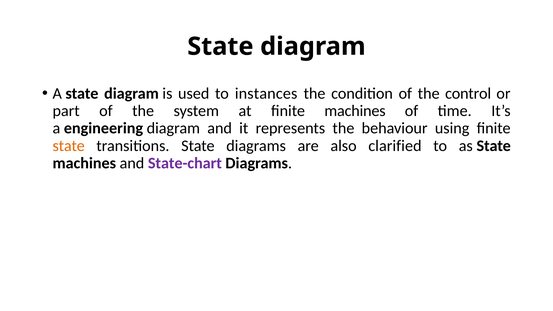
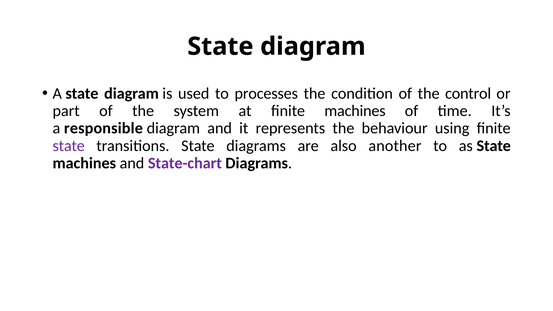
instances: instances -> processes
engineering: engineering -> responsible
state at (69, 146) colour: orange -> purple
clarified: clarified -> another
